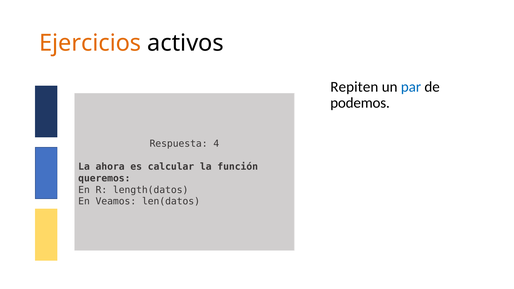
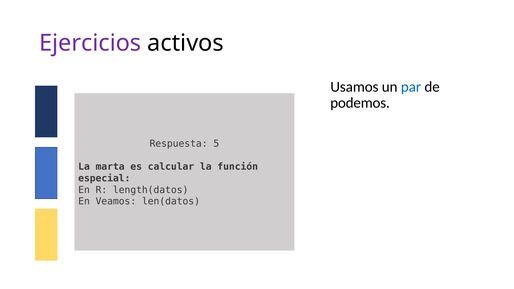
Ejercicios colour: orange -> purple
Repiten: Repiten -> Usamos
4: 4 -> 5
ahora: ahora -> marta
queremos: queremos -> especial
